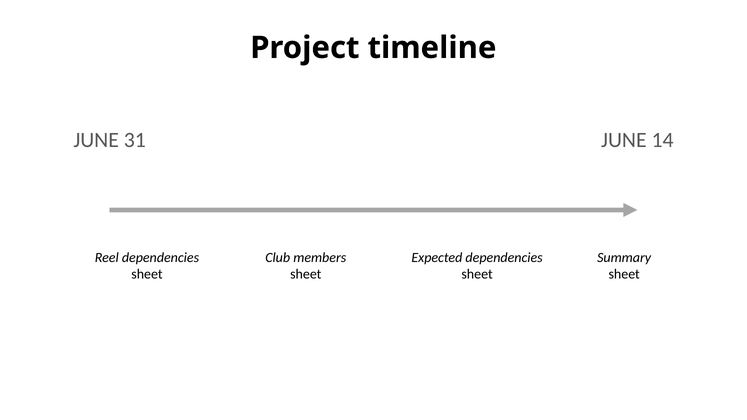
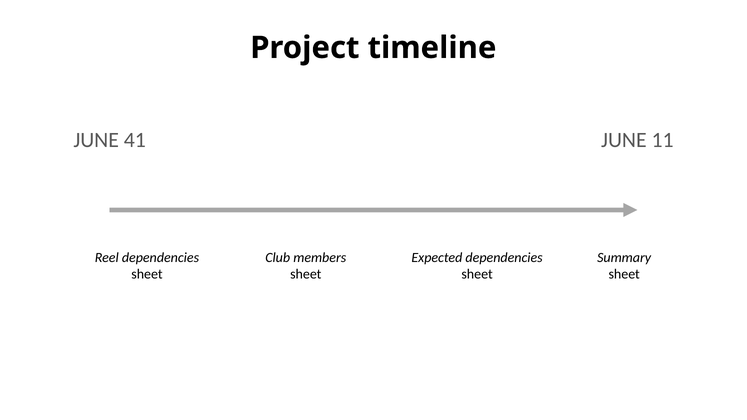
31: 31 -> 41
14: 14 -> 11
